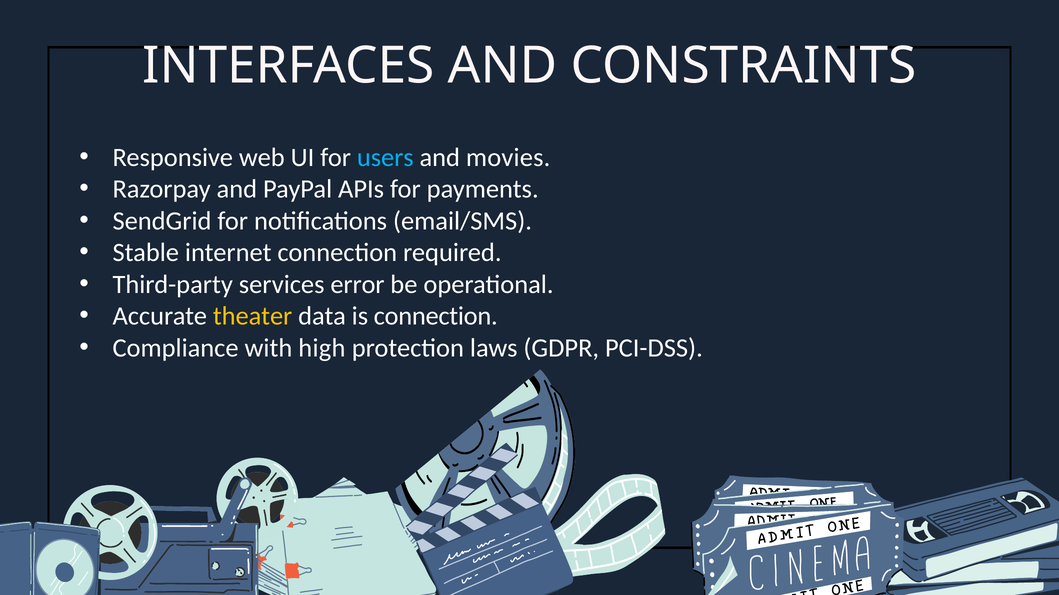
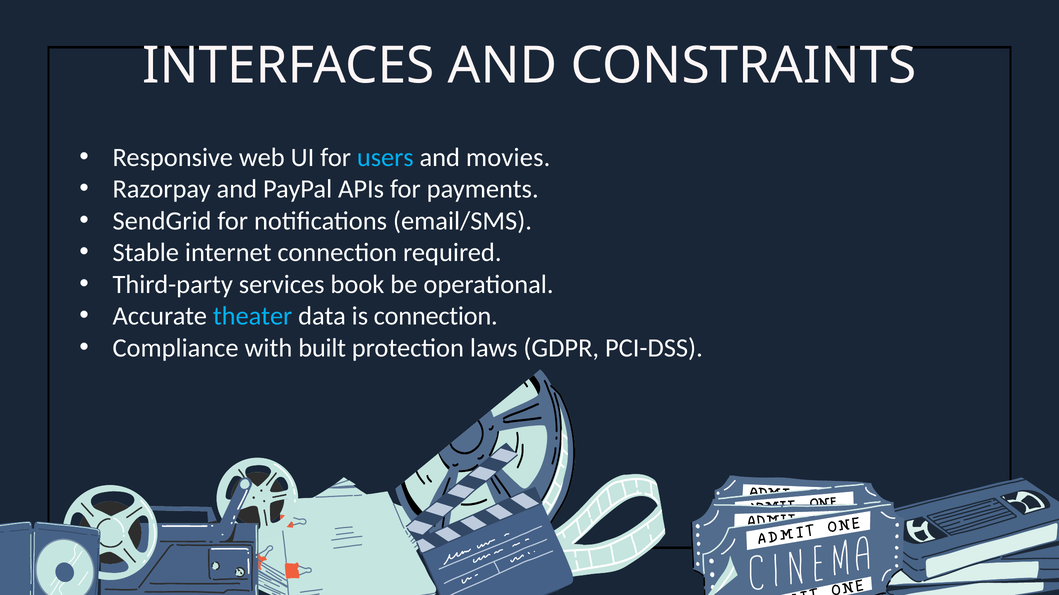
error: error -> book
theater colour: yellow -> light blue
high: high -> built
